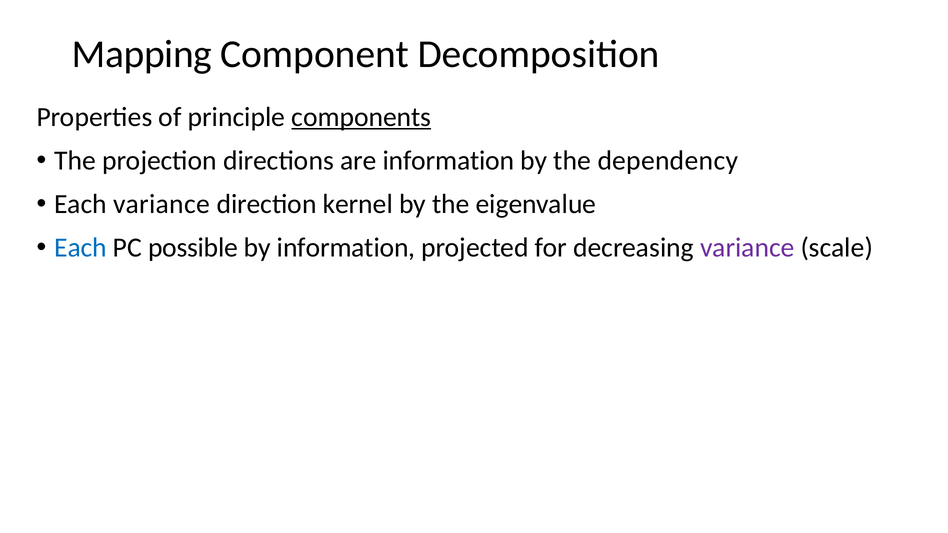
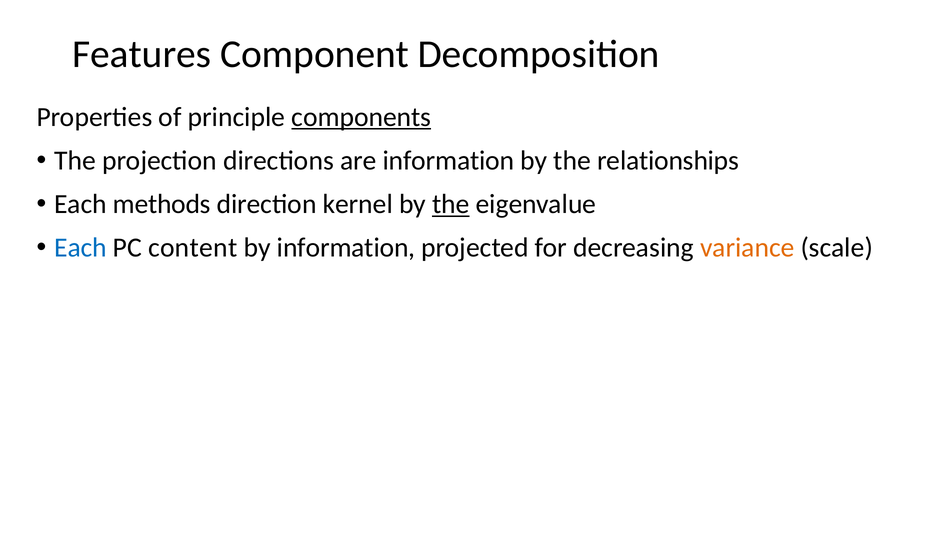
Mapping: Mapping -> Features
dependency: dependency -> relationships
Each variance: variance -> methods
the at (451, 204) underline: none -> present
possible: possible -> content
variance at (747, 248) colour: purple -> orange
